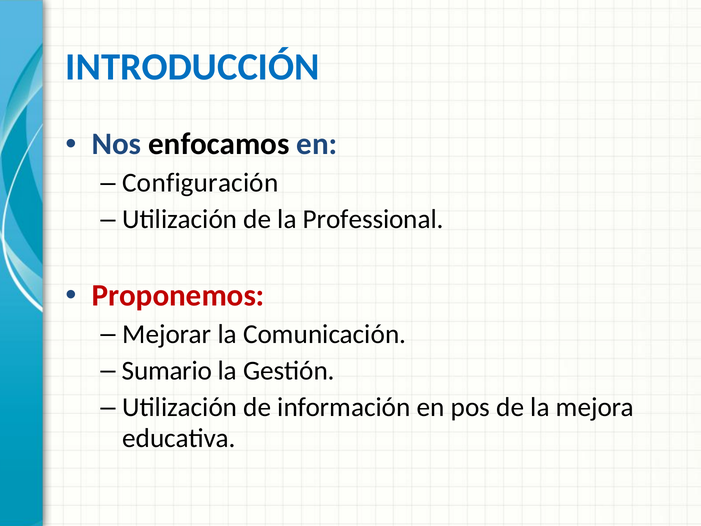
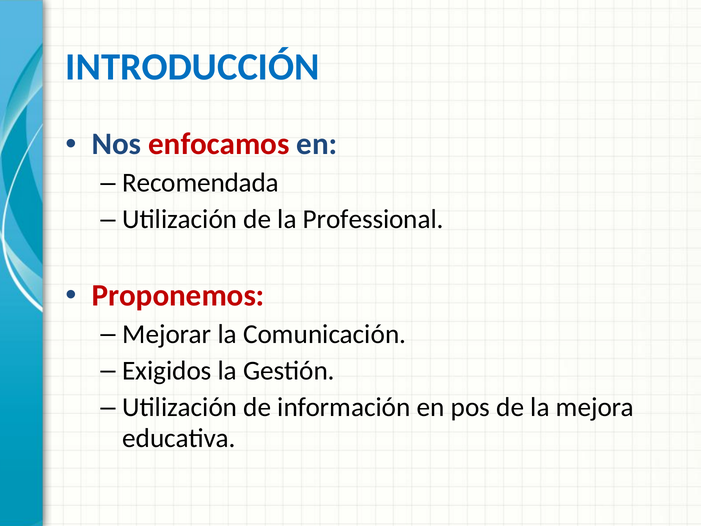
enfocamos colour: black -> red
Configuración: Configuración -> Recomendada
Sumario: Sumario -> Exigidos
